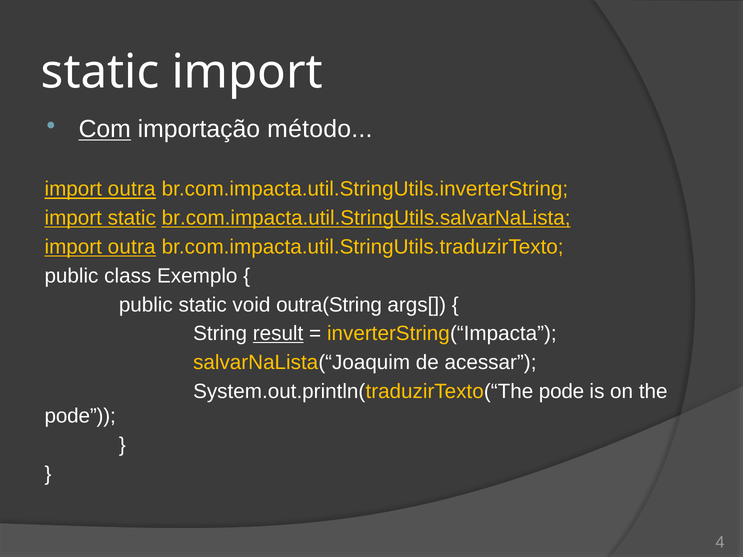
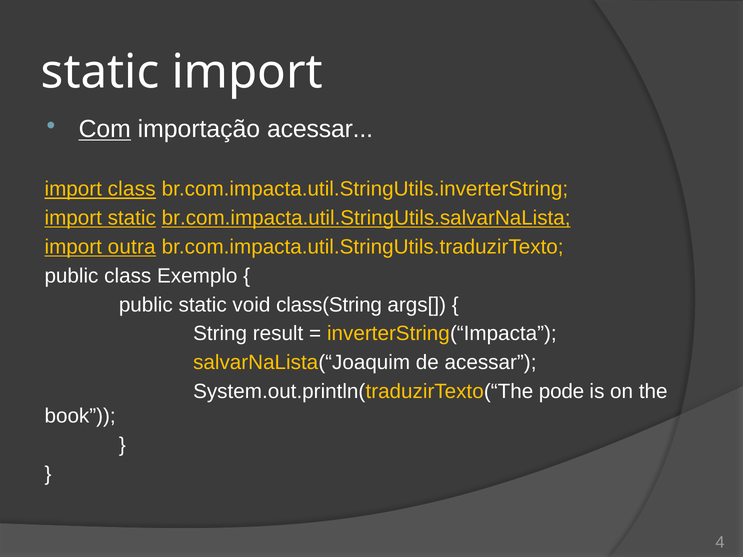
importação método: método -> acessar
outra at (132, 189): outra -> class
outra(String: outra(String -> class(String
result underline: present -> none
pode at (80, 416): pode -> book
